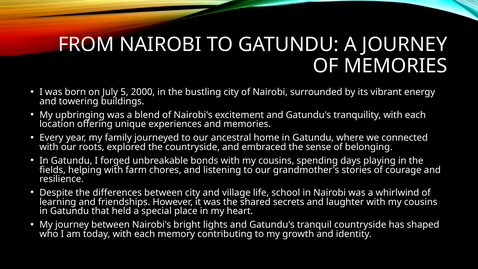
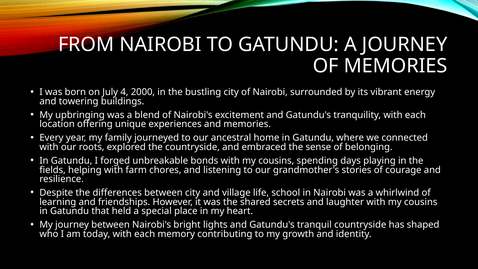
5: 5 -> 4
